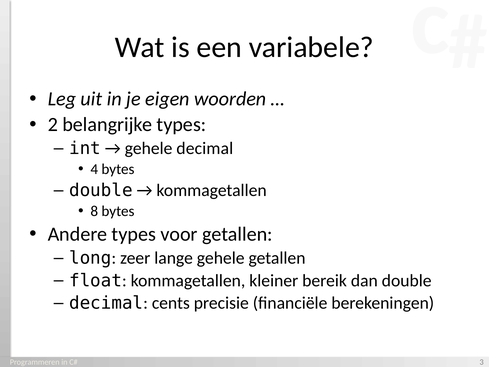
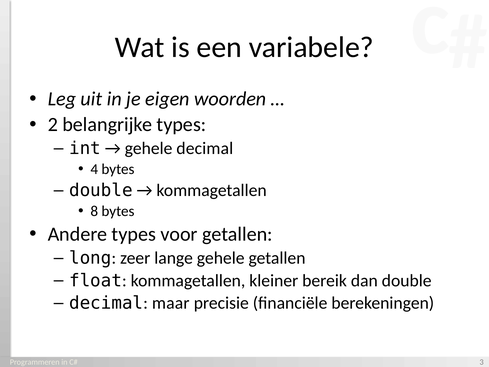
cents: cents -> maar
